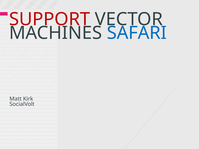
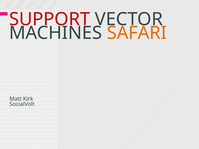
SAFARI colour: blue -> orange
